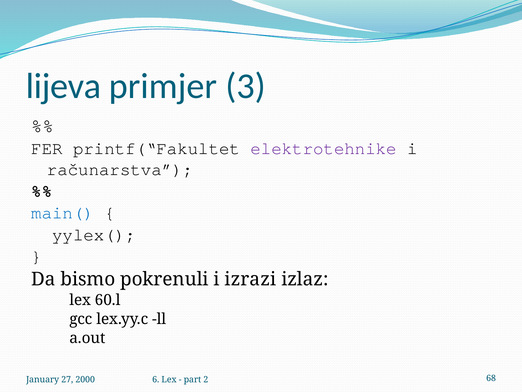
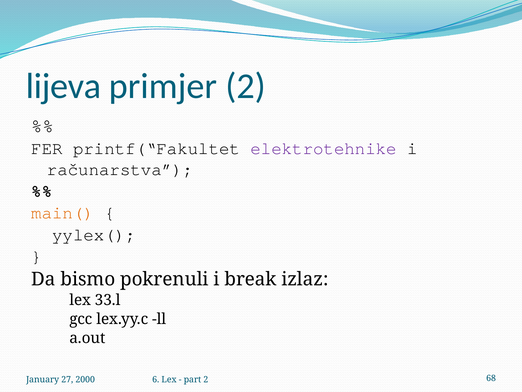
primjer 3: 3 -> 2
main( colour: blue -> orange
izrazi: izrazi -> break
60.l: 60.l -> 33.l
